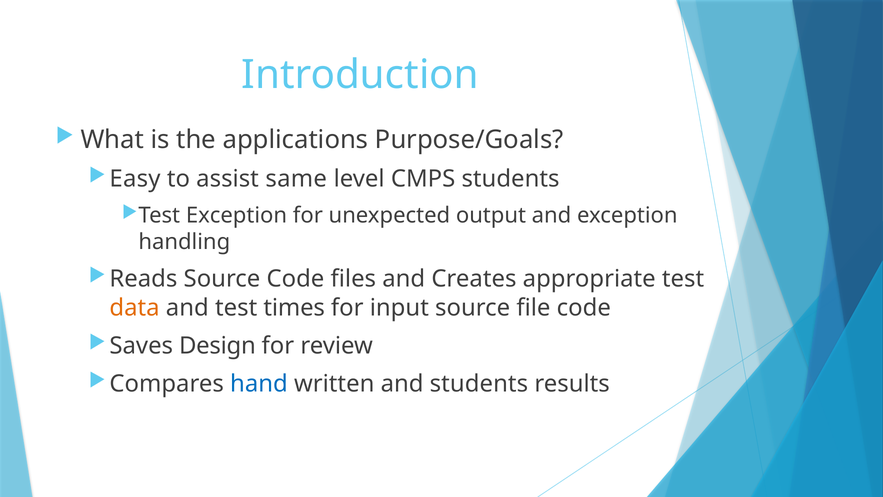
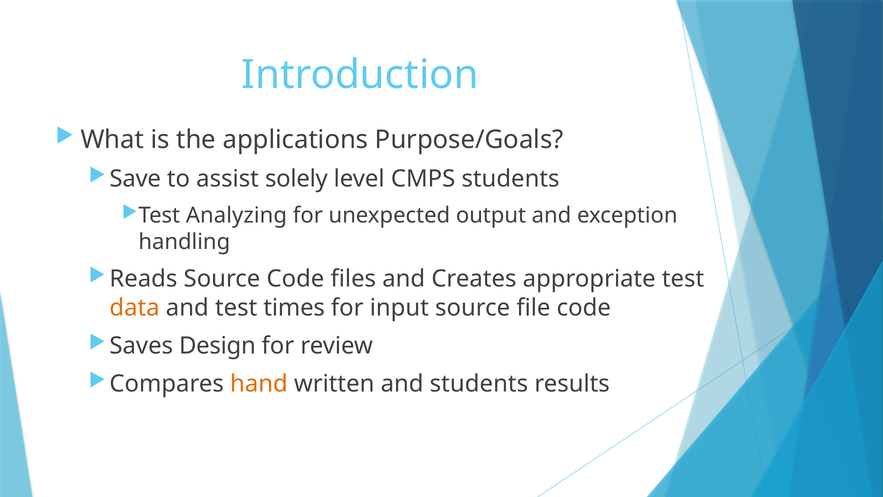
Easy: Easy -> Save
same: same -> solely
Test Exception: Exception -> Analyzing
hand colour: blue -> orange
